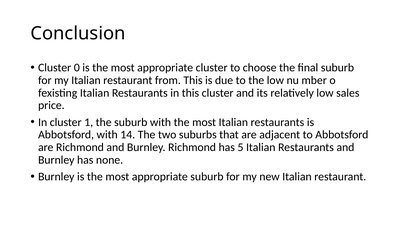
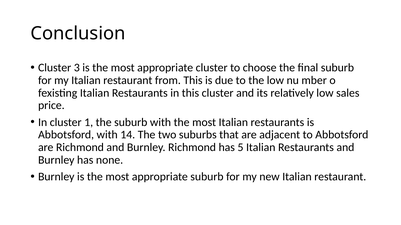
0: 0 -> 3
